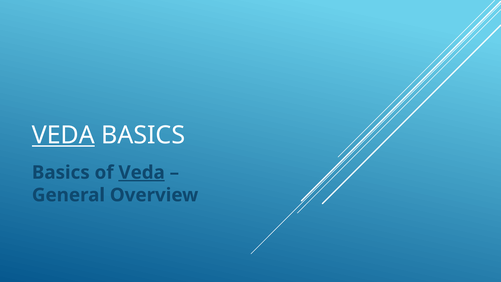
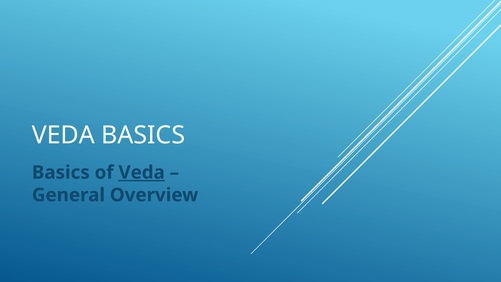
VEDA at (63, 135) underline: present -> none
